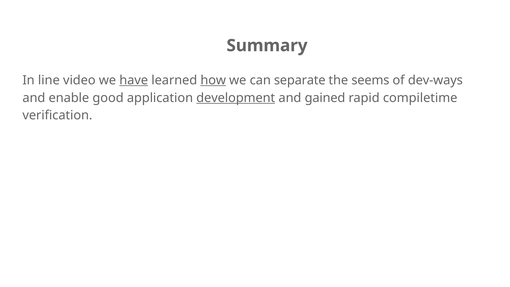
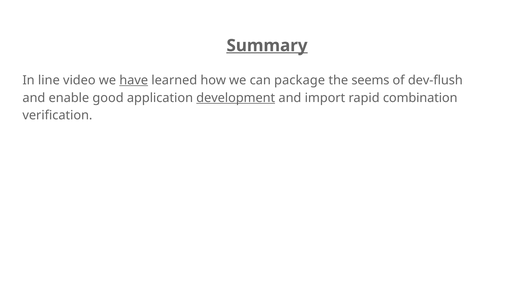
Summary underline: none -> present
how underline: present -> none
separate: separate -> package
dev-ways: dev-ways -> dev-flush
gained: gained -> import
compiletime: compiletime -> combination
